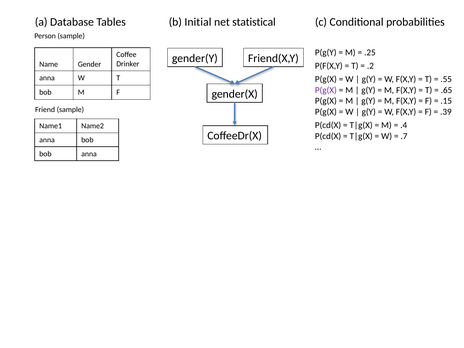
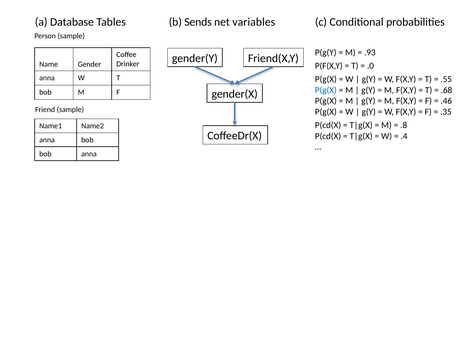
Initial: Initial -> Sends
statistical: statistical -> variables
.25: .25 -> .93
.2: .2 -> .0
P(g(X at (326, 90) colour: purple -> blue
.65: .65 -> .68
.15: .15 -> .46
.39: .39 -> .35
.4: .4 -> .8
.7: .7 -> .4
